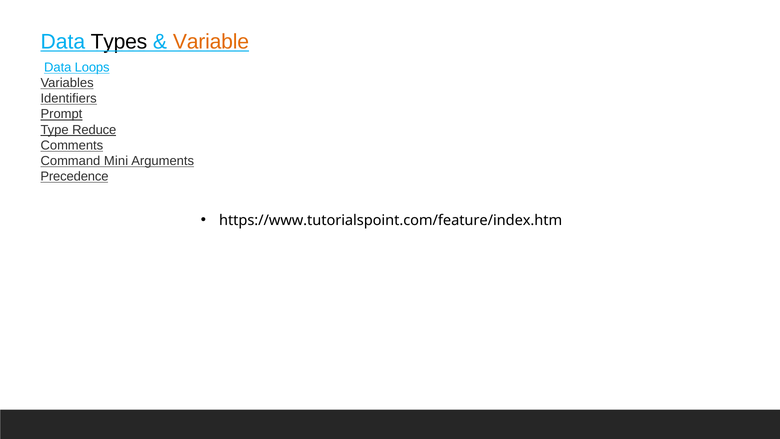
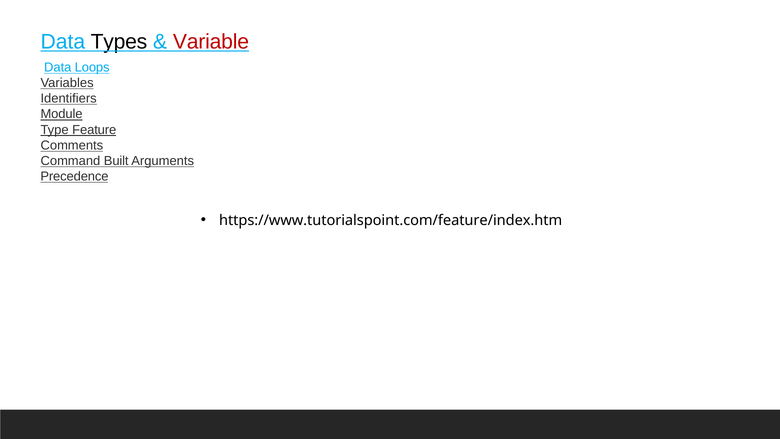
Variable colour: orange -> red
Prompt: Prompt -> Module
Reduce: Reduce -> Feature
Mini: Mini -> Built
